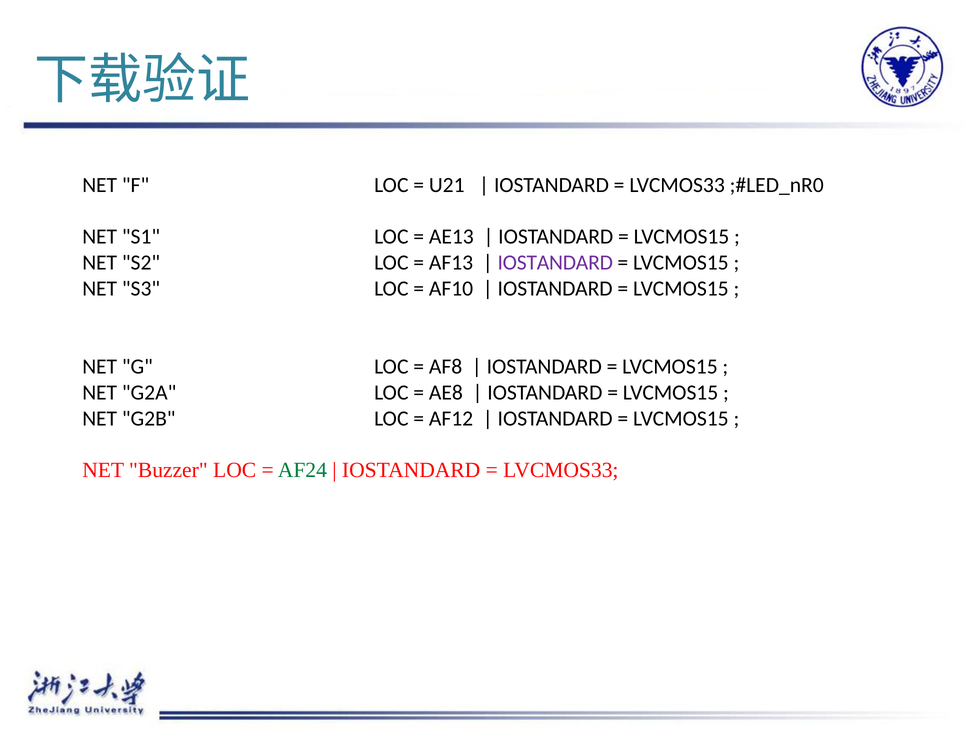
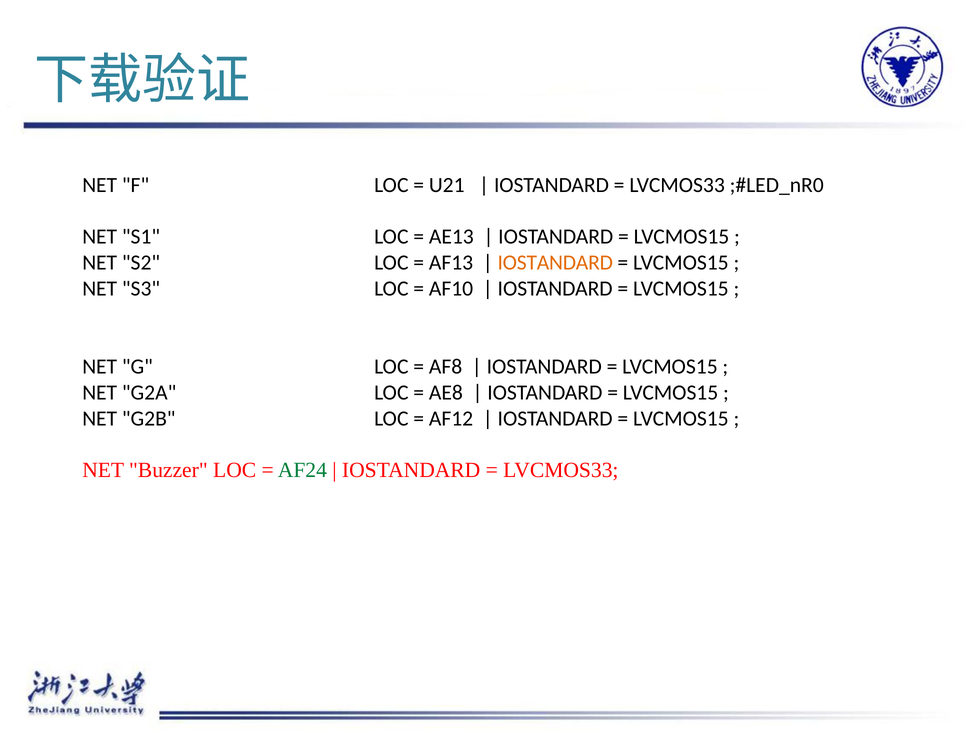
IOSTANDARD at (555, 263) colour: purple -> orange
